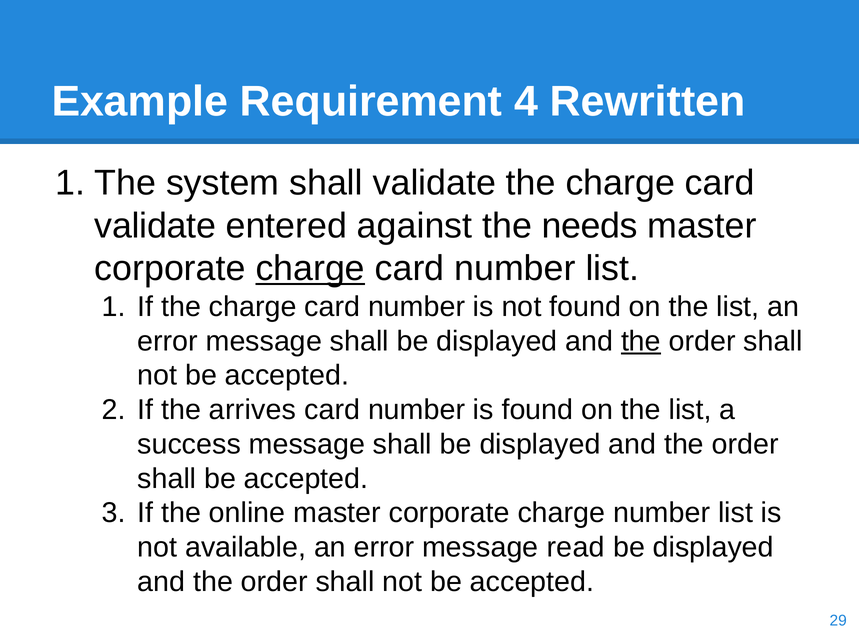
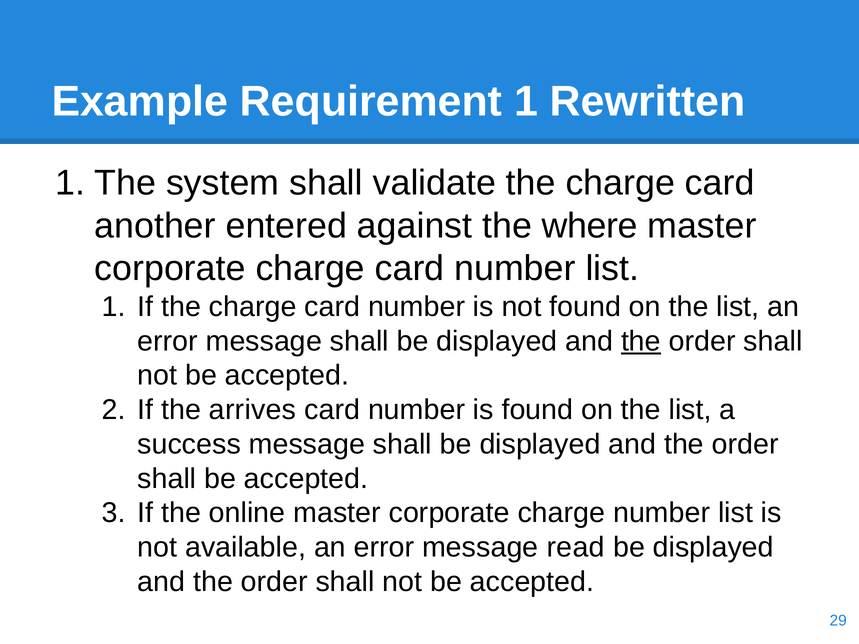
Requirement 4: 4 -> 1
validate at (155, 226): validate -> another
needs: needs -> where
charge at (310, 269) underline: present -> none
